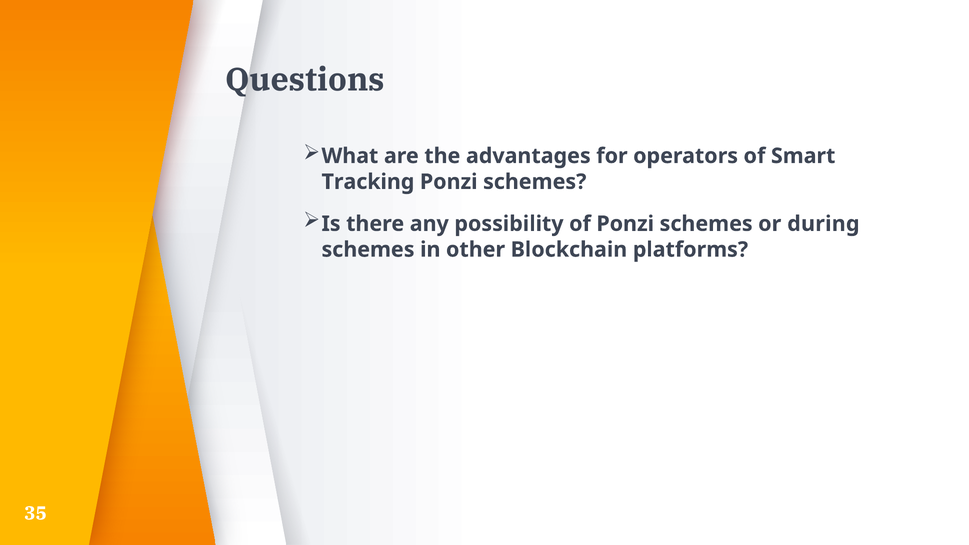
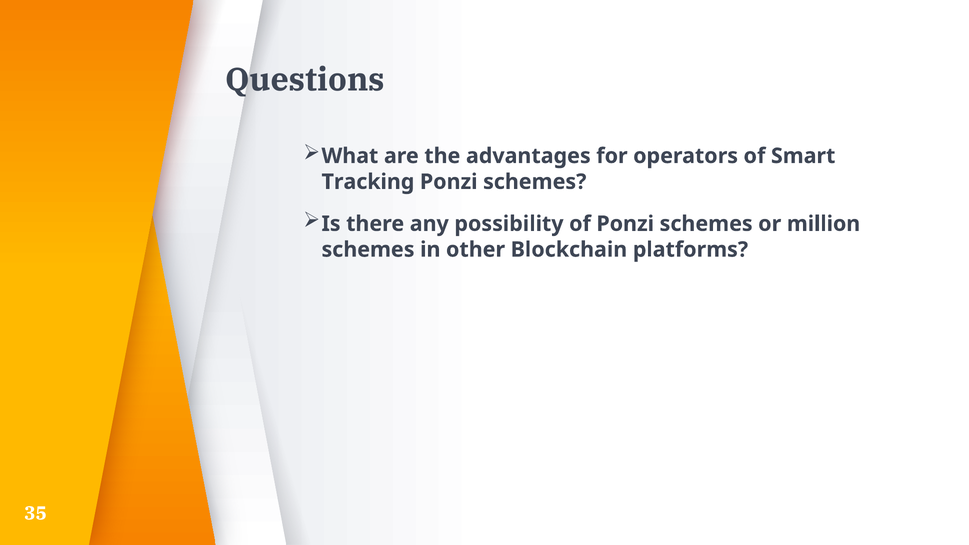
during: during -> million
